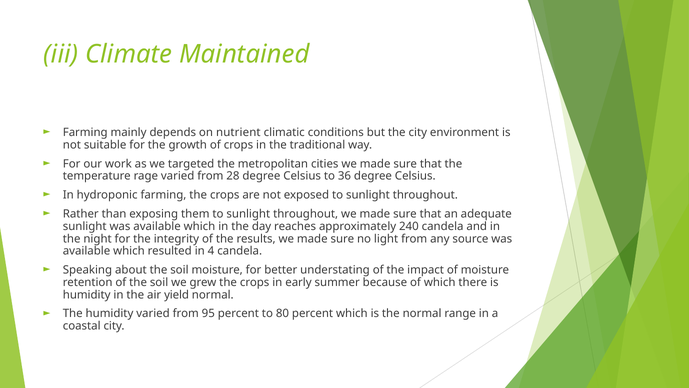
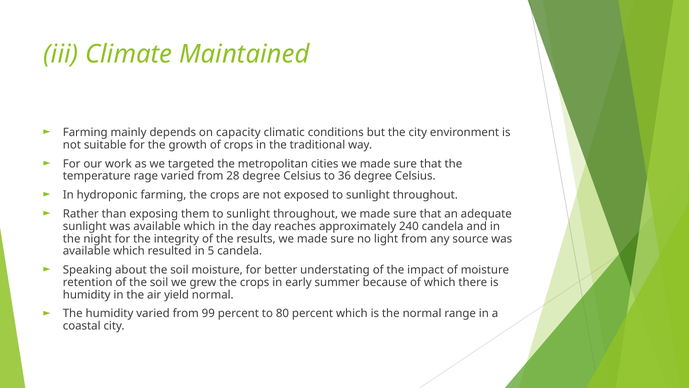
nutrient: nutrient -> capacity
4: 4 -> 5
95: 95 -> 99
